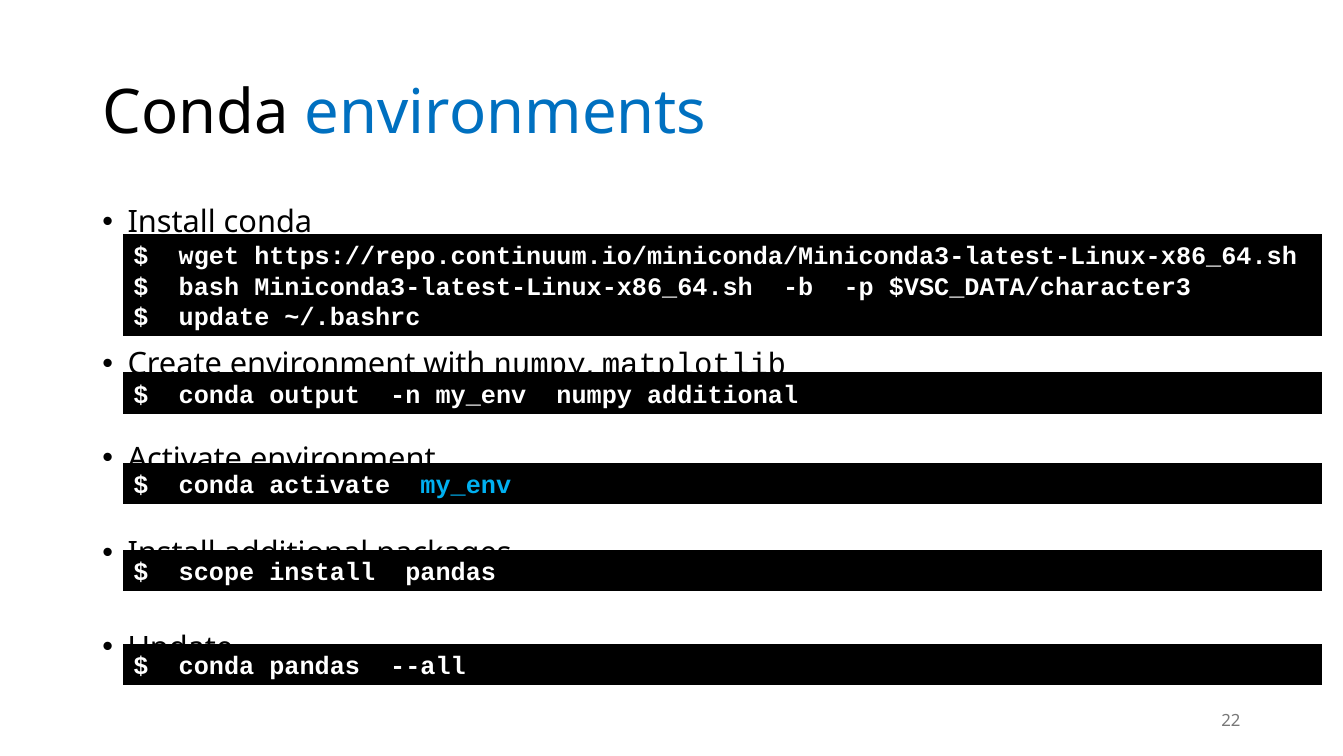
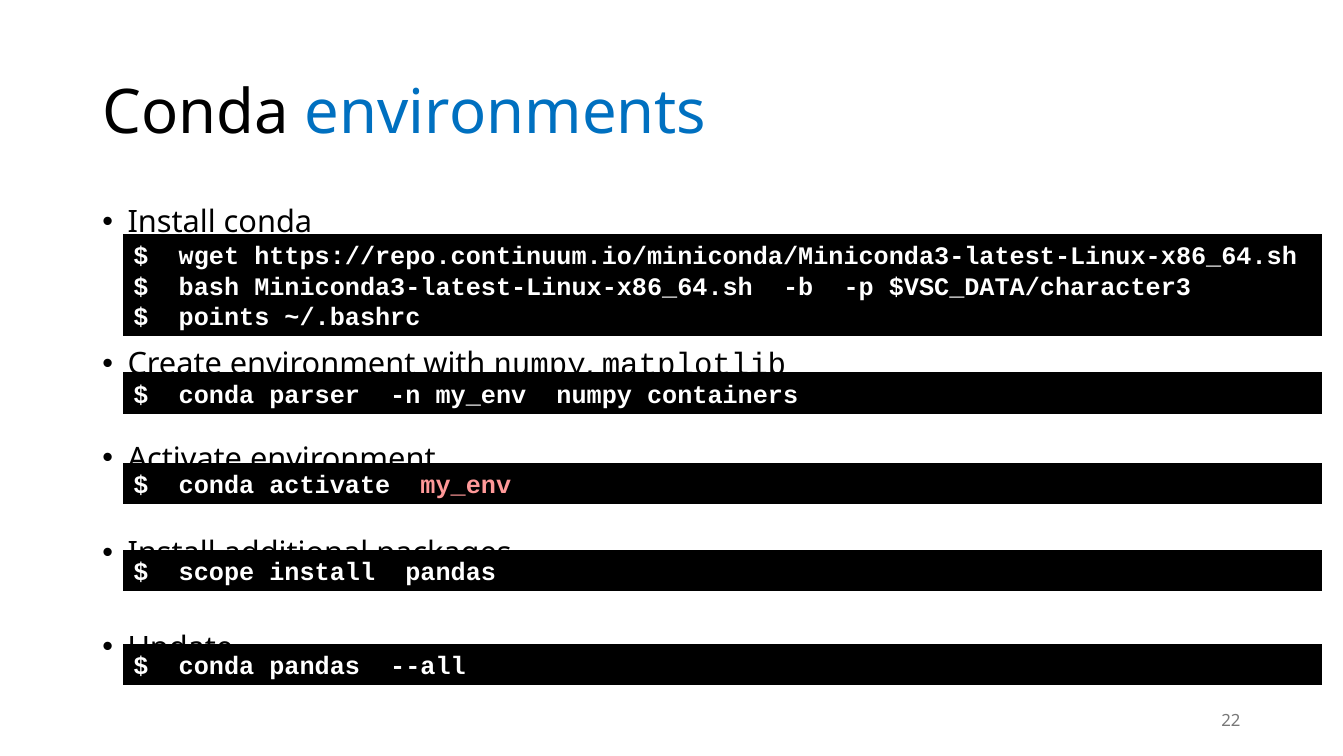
update at (224, 317): update -> points
output: output -> parser
numpy additional: additional -> containers
my_env at (466, 485) colour: light blue -> pink
